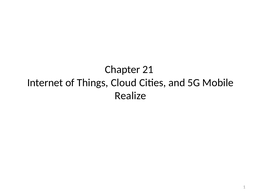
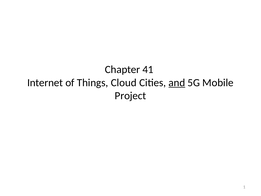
21: 21 -> 41
and underline: none -> present
Realize: Realize -> Project
